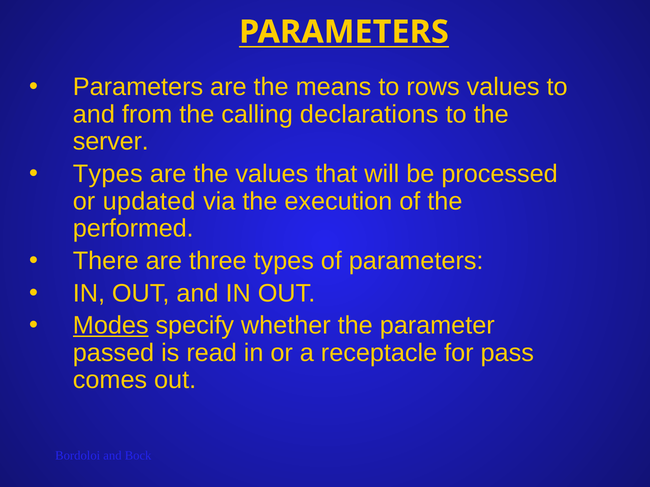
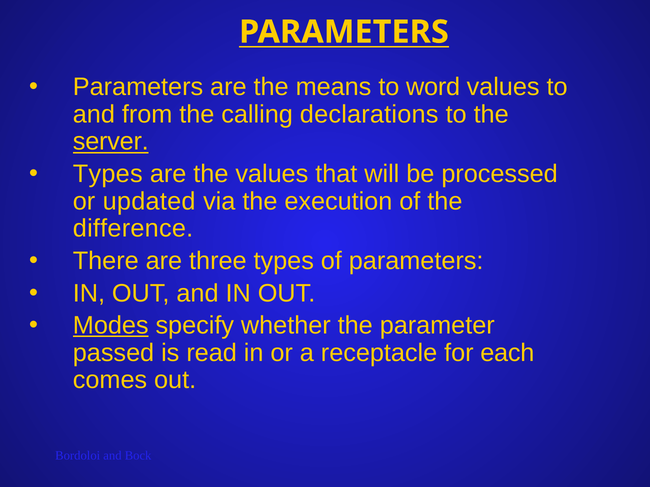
rows: rows -> word
server underline: none -> present
performed: performed -> difference
pass: pass -> each
